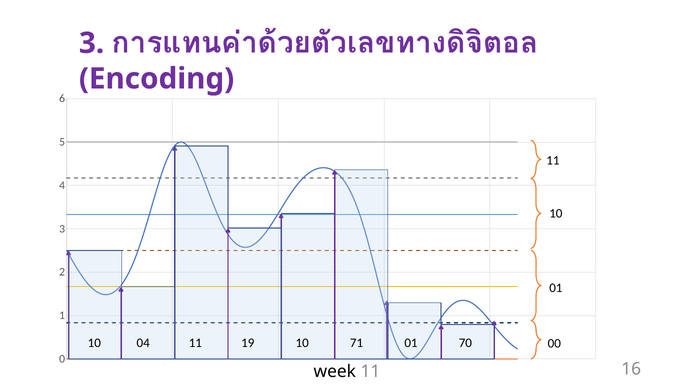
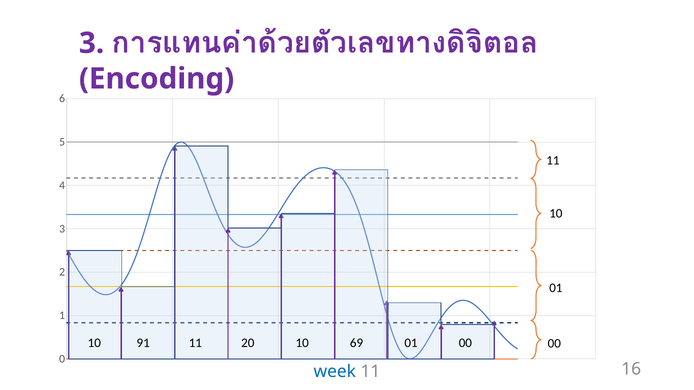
04: 04 -> 91
19: 19 -> 20
71: 71 -> 69
01 70: 70 -> 00
week colour: black -> blue
